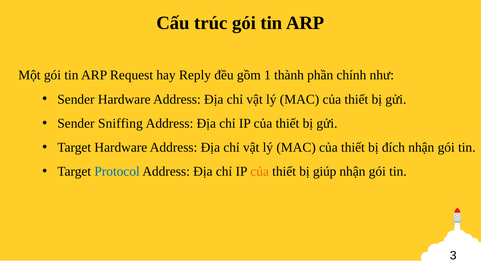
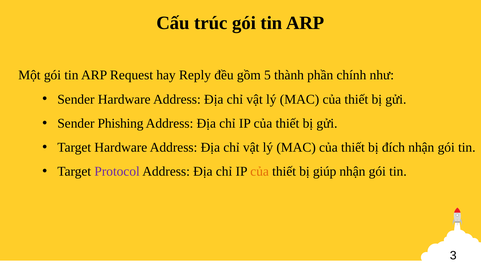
1: 1 -> 5
Sniffing: Sniffing -> Phishing
Protocol colour: blue -> purple
